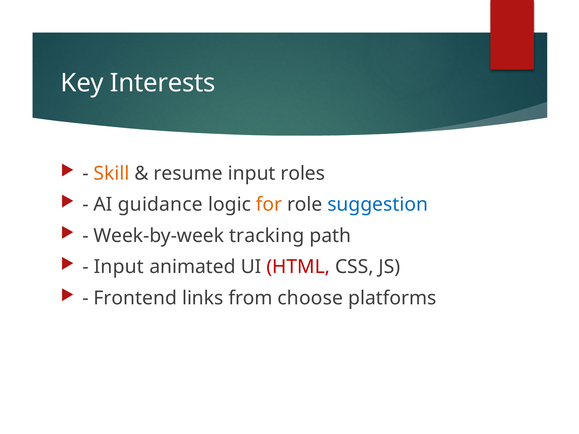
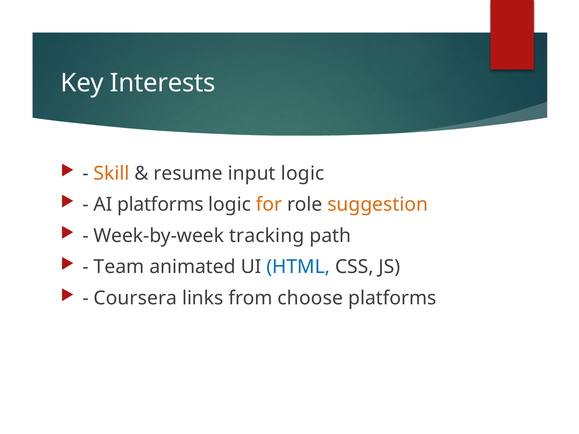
input roles: roles -> logic
AI guidance: guidance -> platforms
suggestion colour: blue -> orange
Input at (119, 267): Input -> Team
HTML colour: red -> blue
Frontend: Frontend -> Coursera
